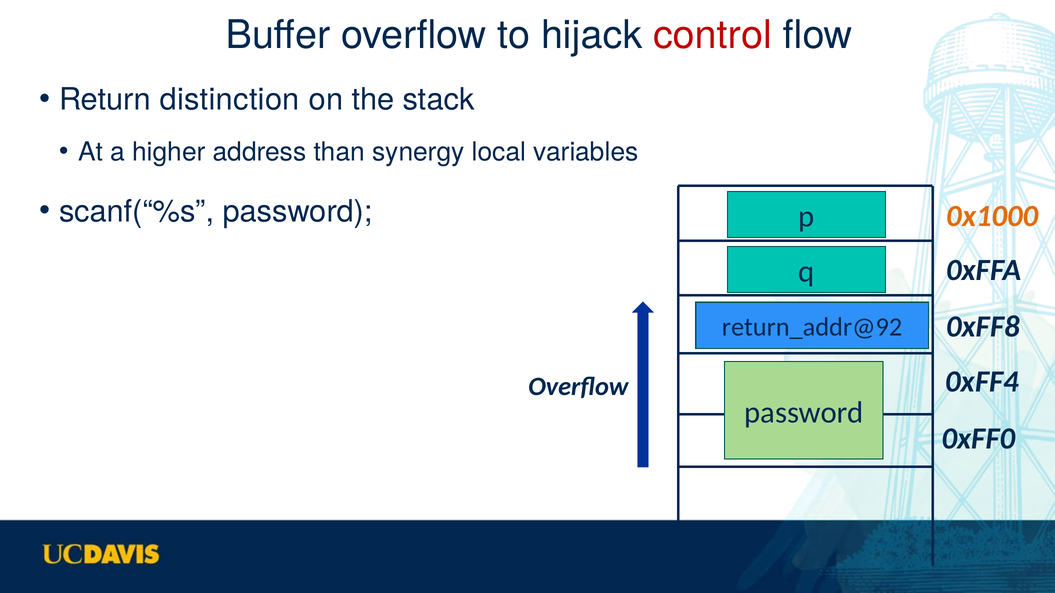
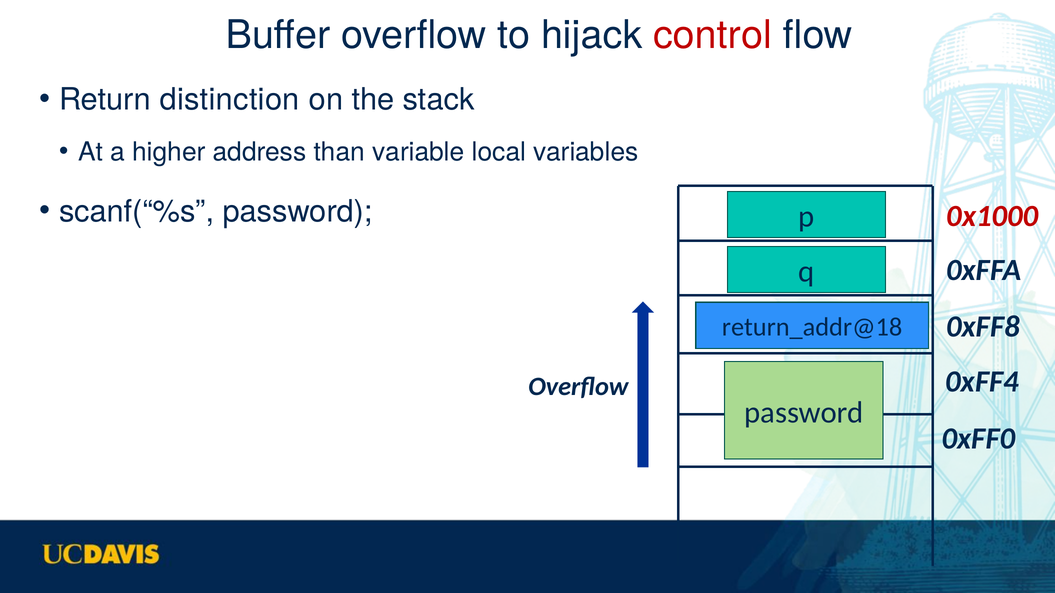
synergy: synergy -> variable
0x1000 colour: orange -> red
return_addr@92: return_addr@92 -> return_addr@18
